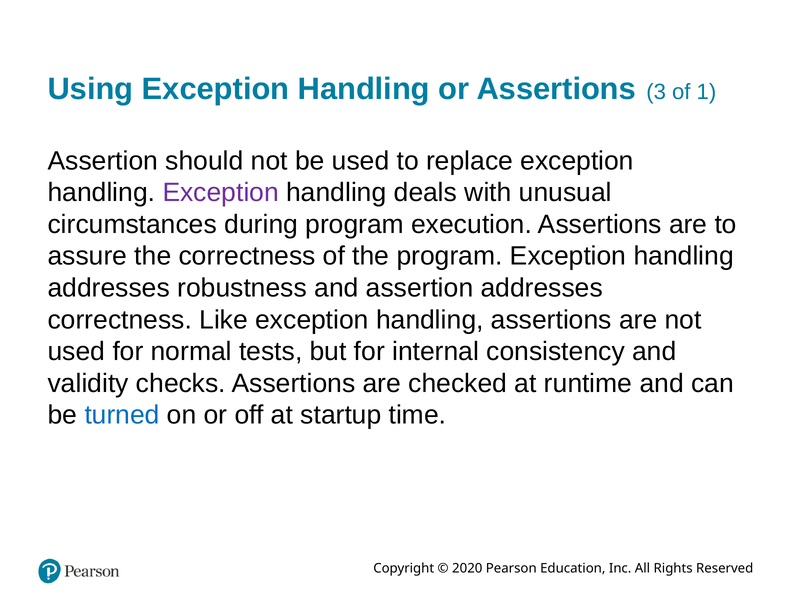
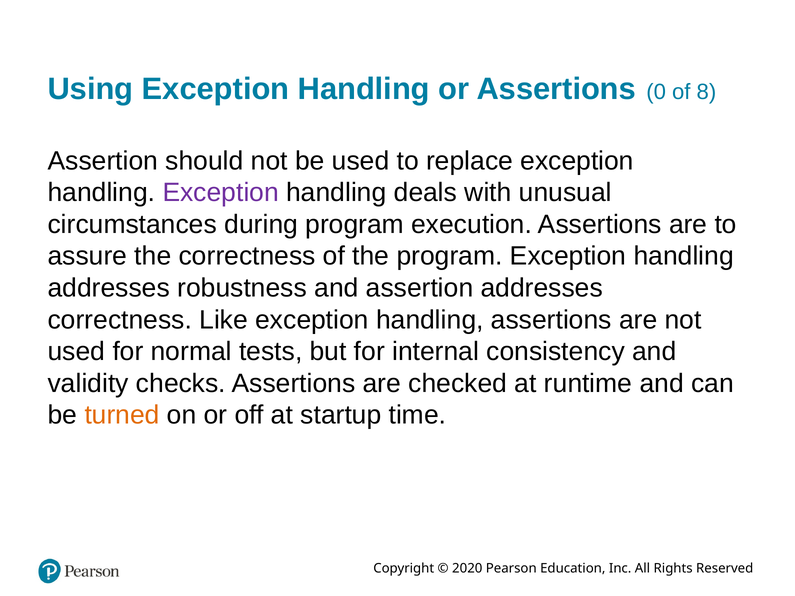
3: 3 -> 0
1: 1 -> 8
turned colour: blue -> orange
